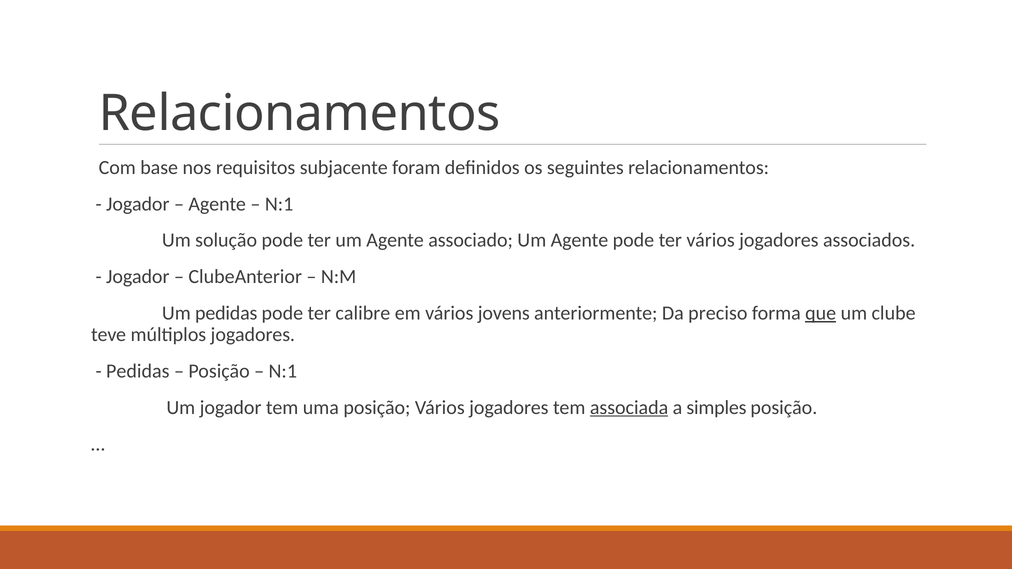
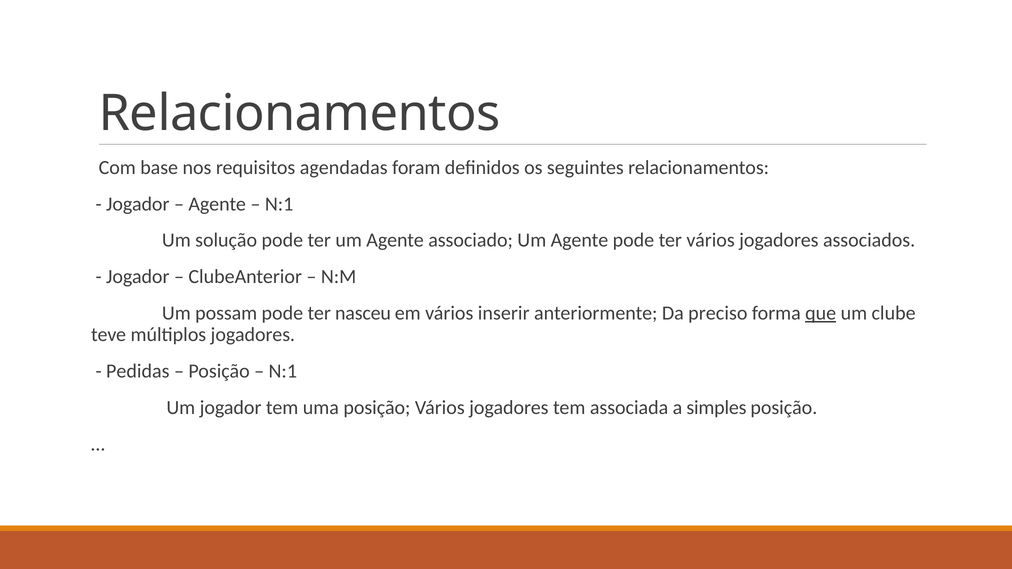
subjacente: subjacente -> agendadas
Um pedidas: pedidas -> possam
calibre: calibre -> nasceu
jovens: jovens -> inserir
associada underline: present -> none
